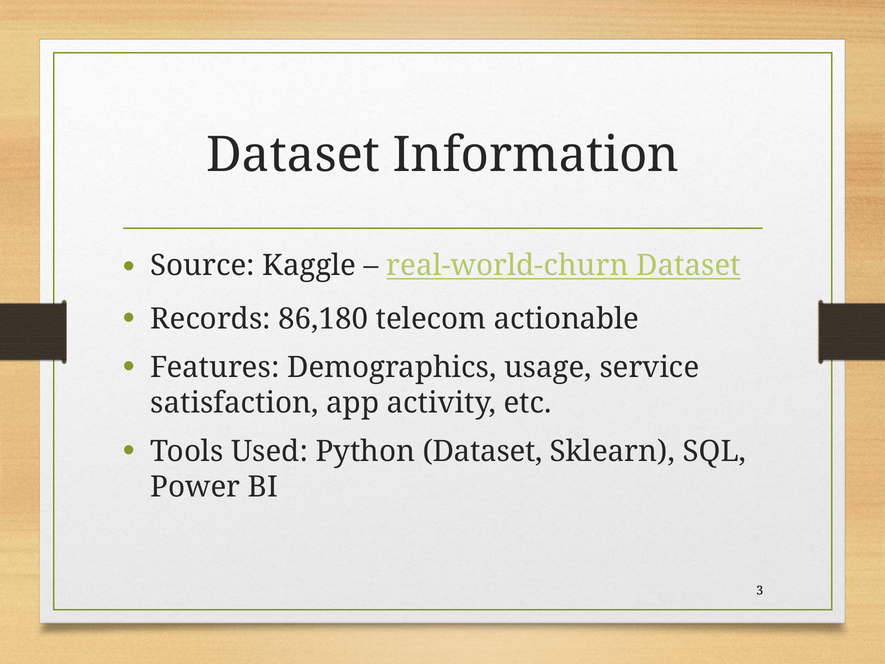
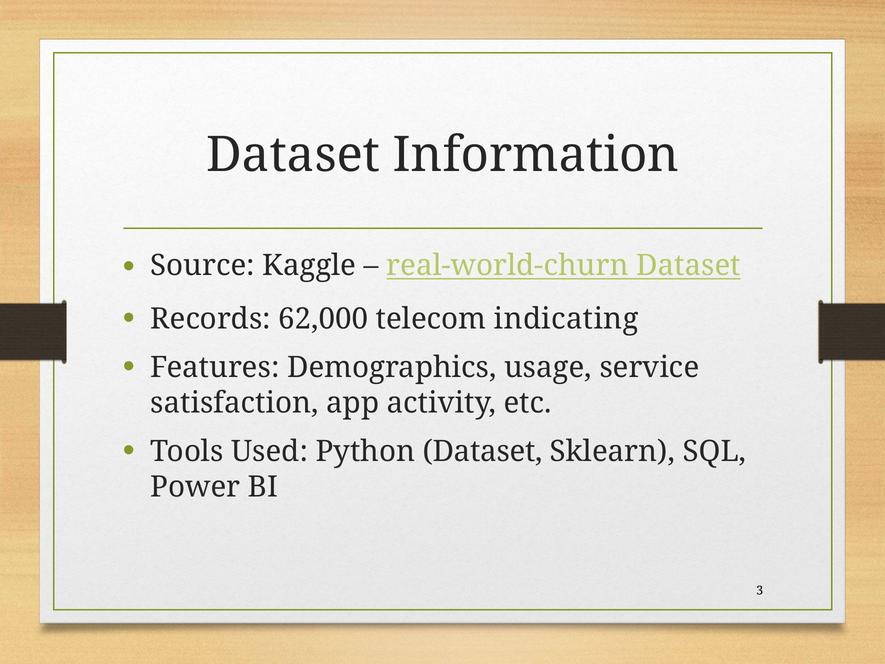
86,180: 86,180 -> 62,000
actionable: actionable -> indicating
